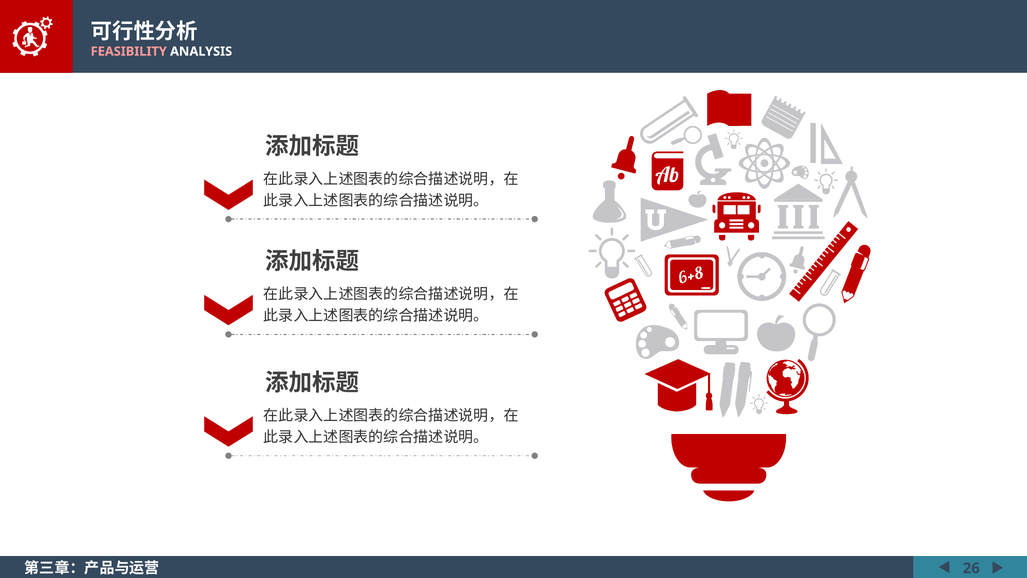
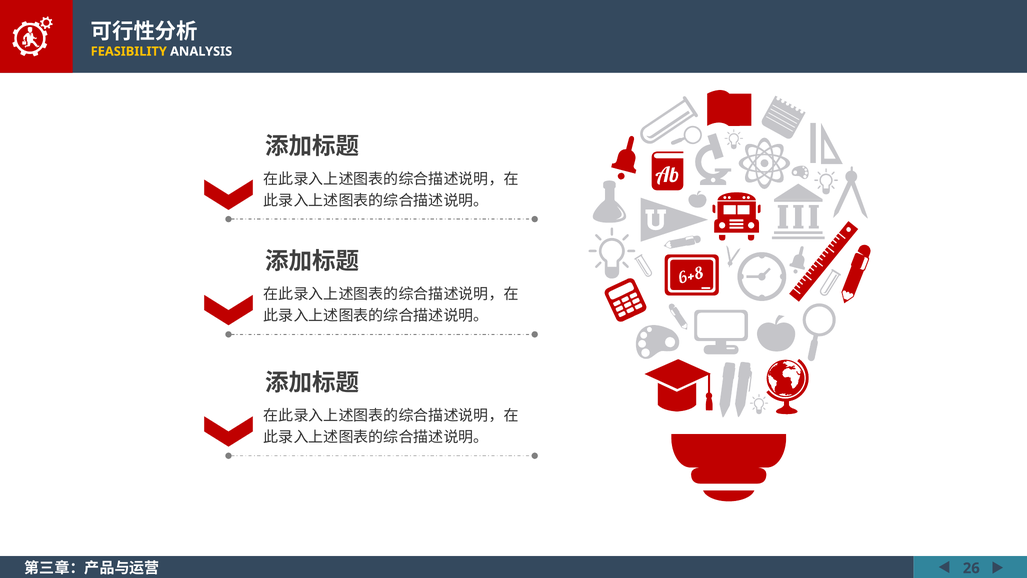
FEASIBILITY colour: pink -> yellow
